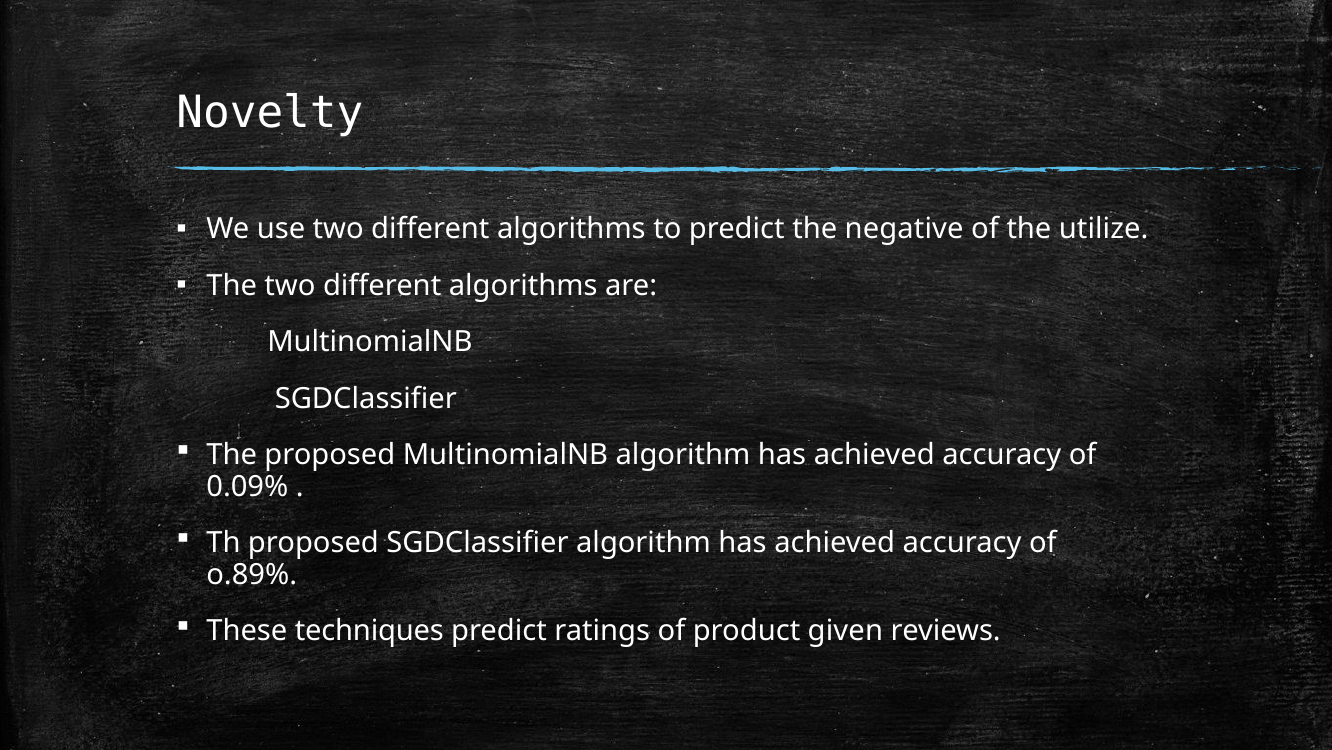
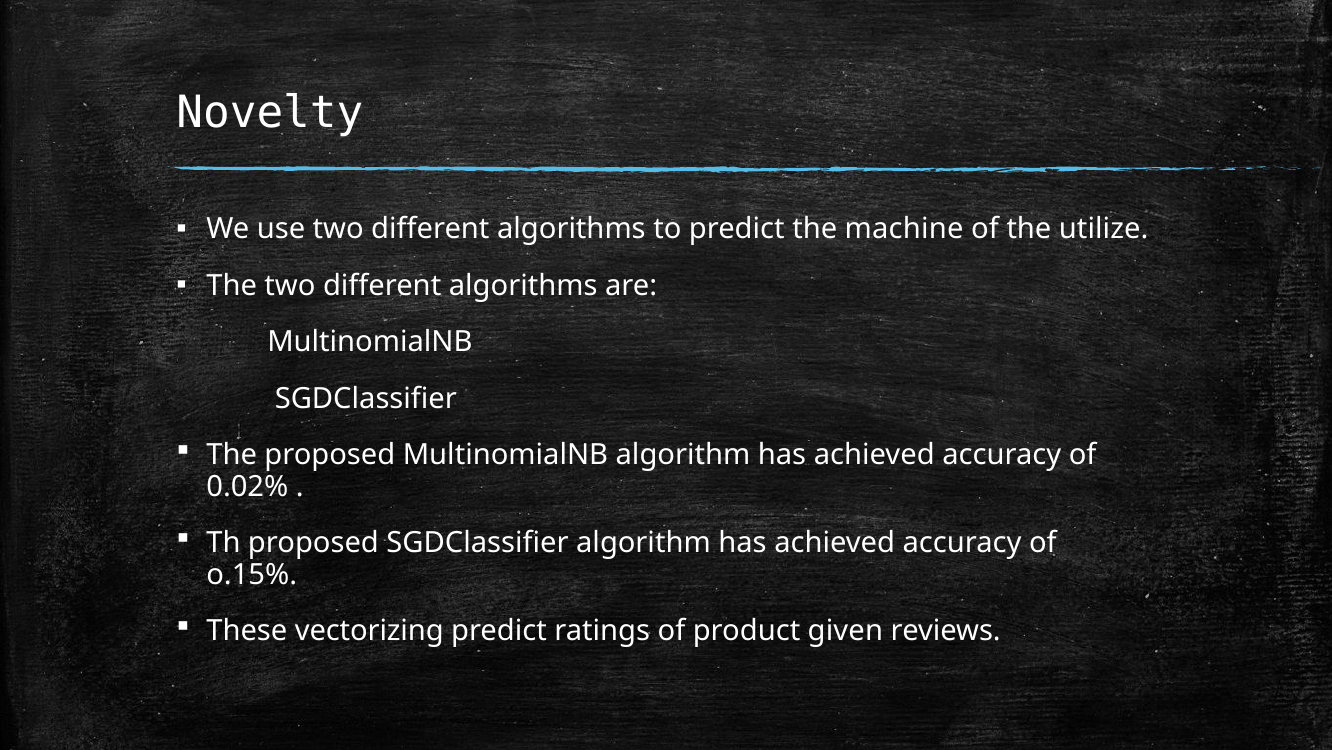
negative: negative -> machine
0.09%: 0.09% -> 0.02%
o.89%: o.89% -> o.15%
techniques: techniques -> vectorizing
